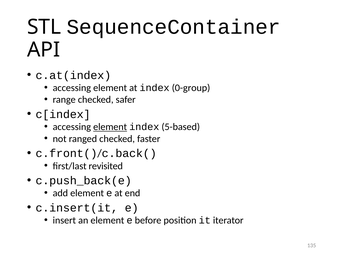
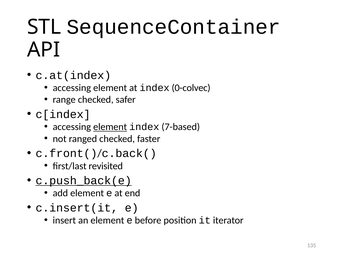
0-group: 0-group -> 0-colvec
5-based: 5-based -> 7-based
c.push_back(e underline: none -> present
